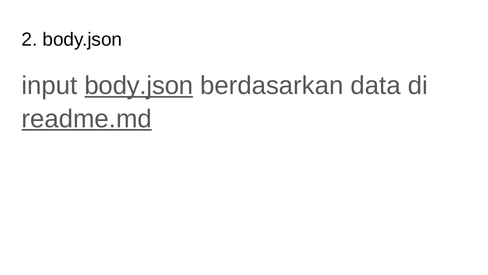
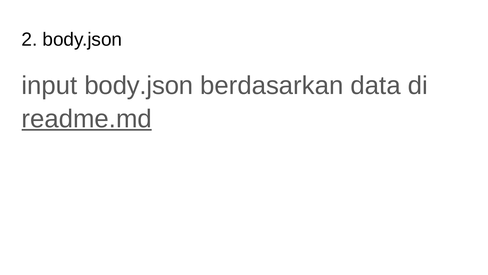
body.json at (139, 86) underline: present -> none
